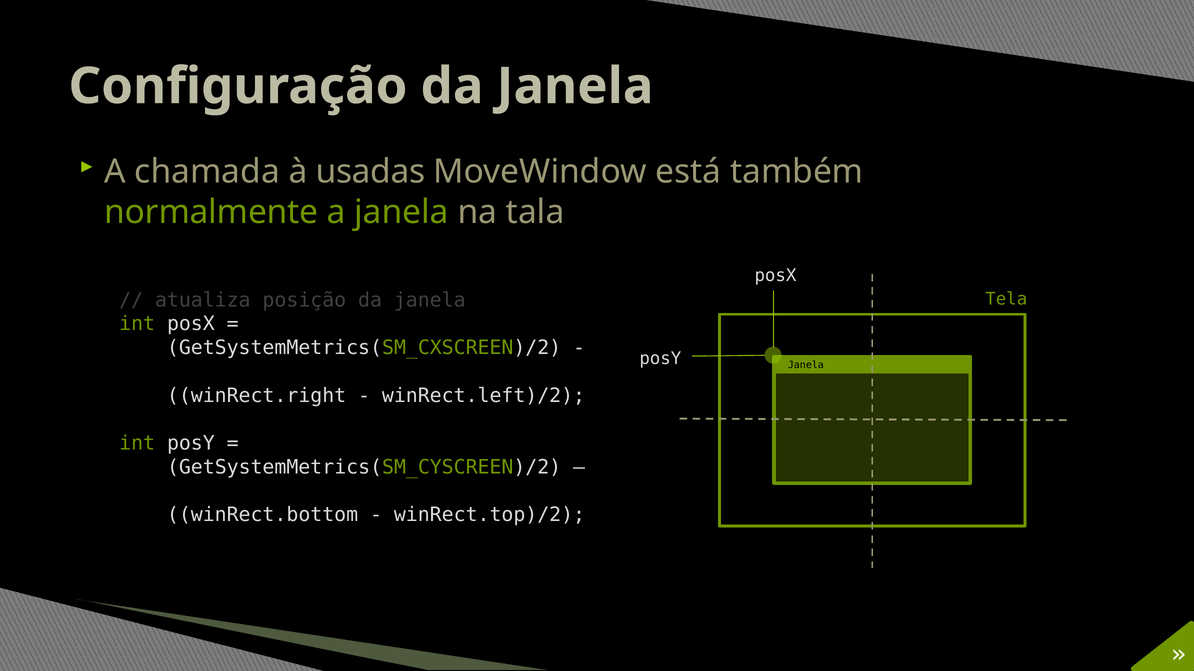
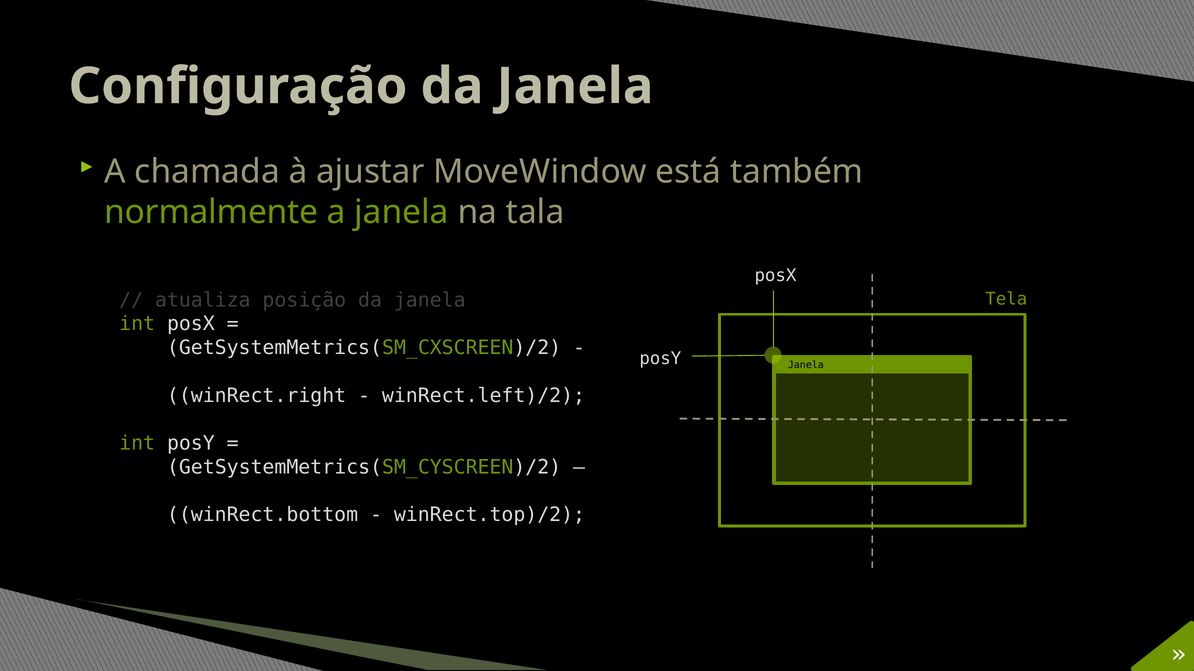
usadas: usadas -> ajustar
